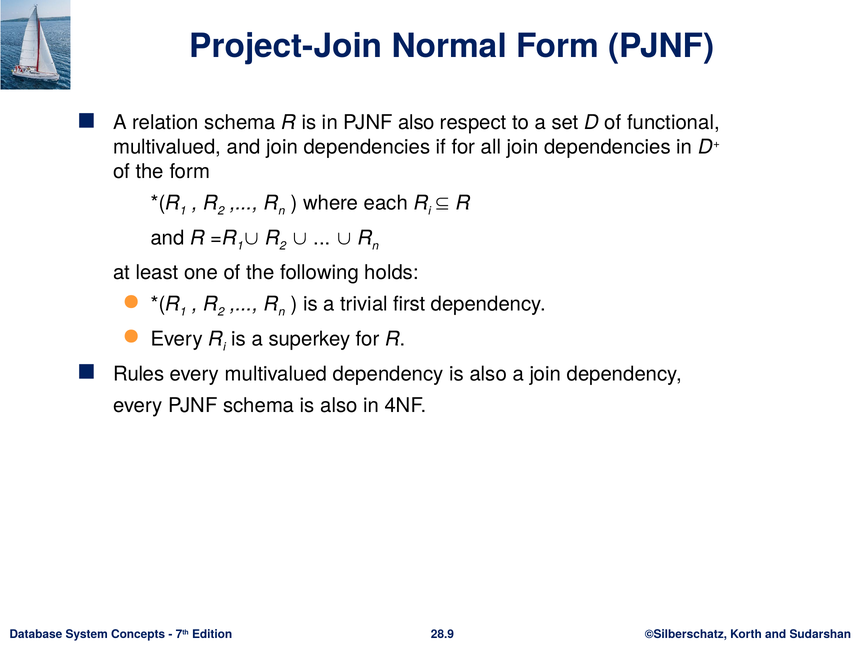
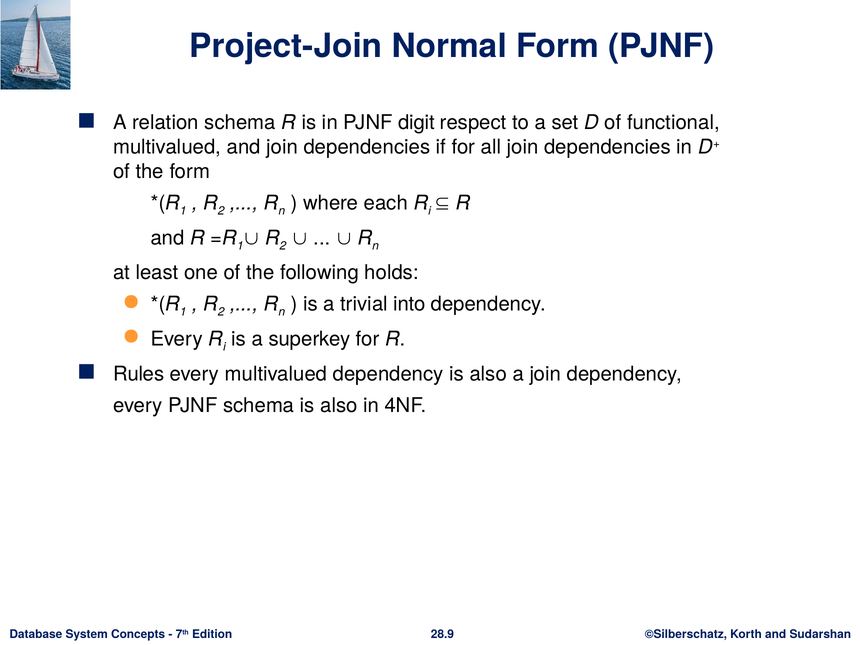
PJNF also: also -> digit
first: first -> into
